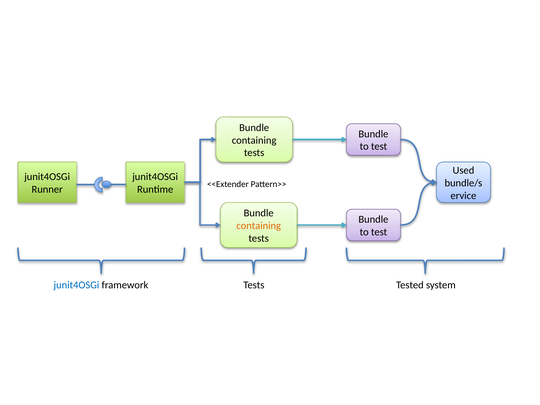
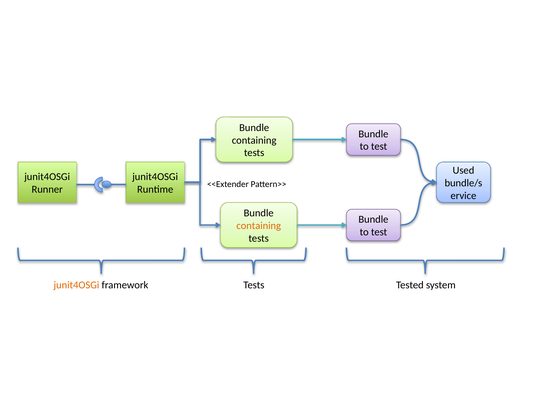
junit4OSGi at (76, 285) colour: blue -> orange
